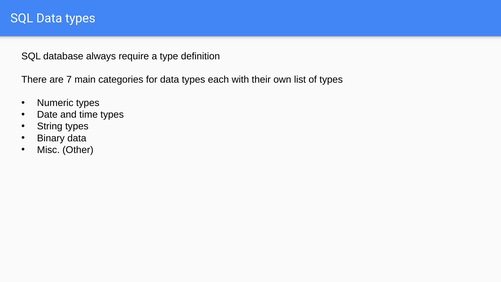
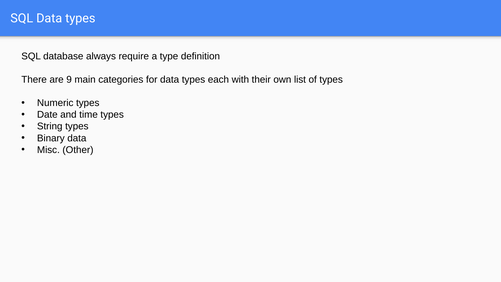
7: 7 -> 9
